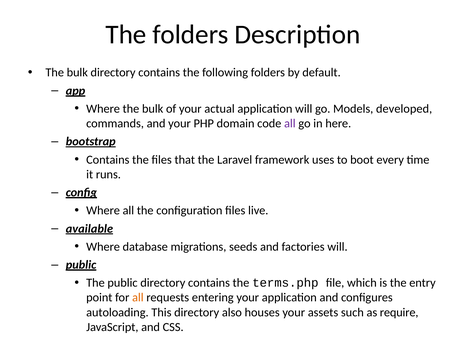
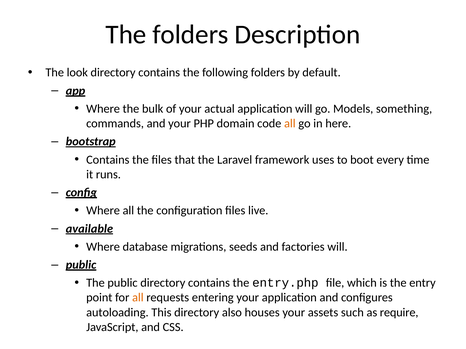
bulk at (77, 73): bulk -> look
developed: developed -> something
all at (290, 124) colour: purple -> orange
terms.php: terms.php -> entry.php
